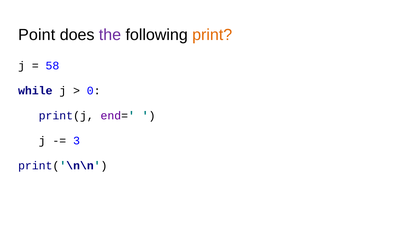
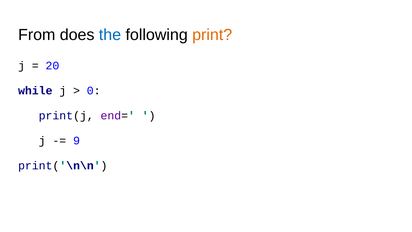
Point: Point -> From
the colour: purple -> blue
58: 58 -> 20
3: 3 -> 9
